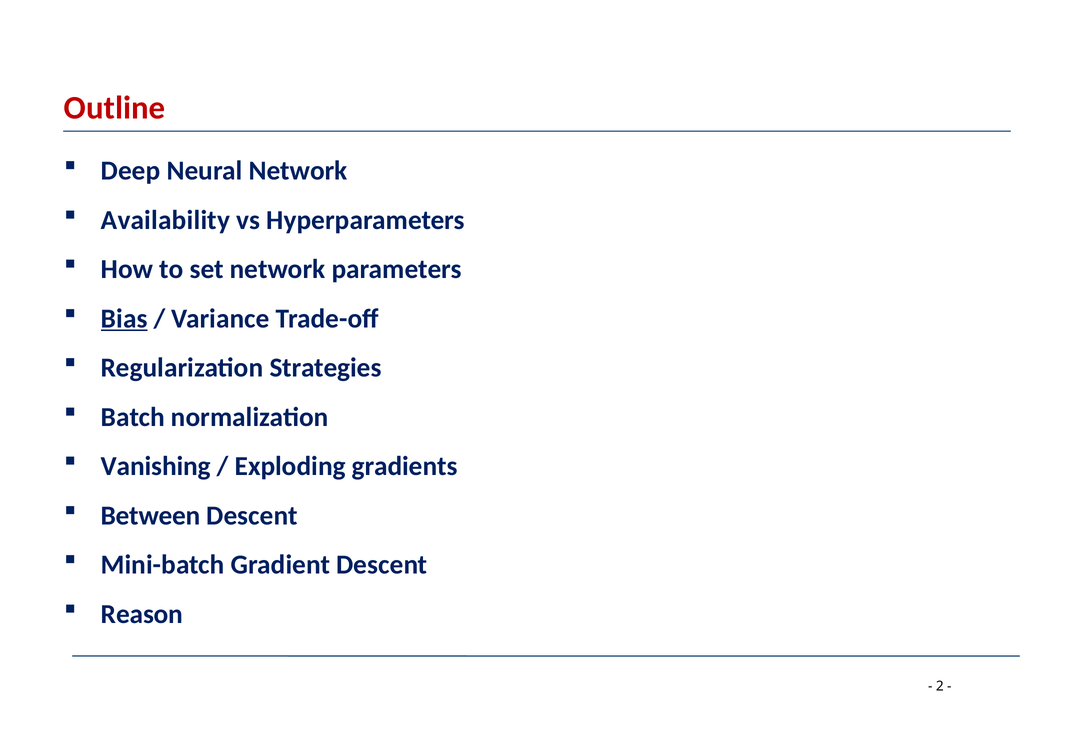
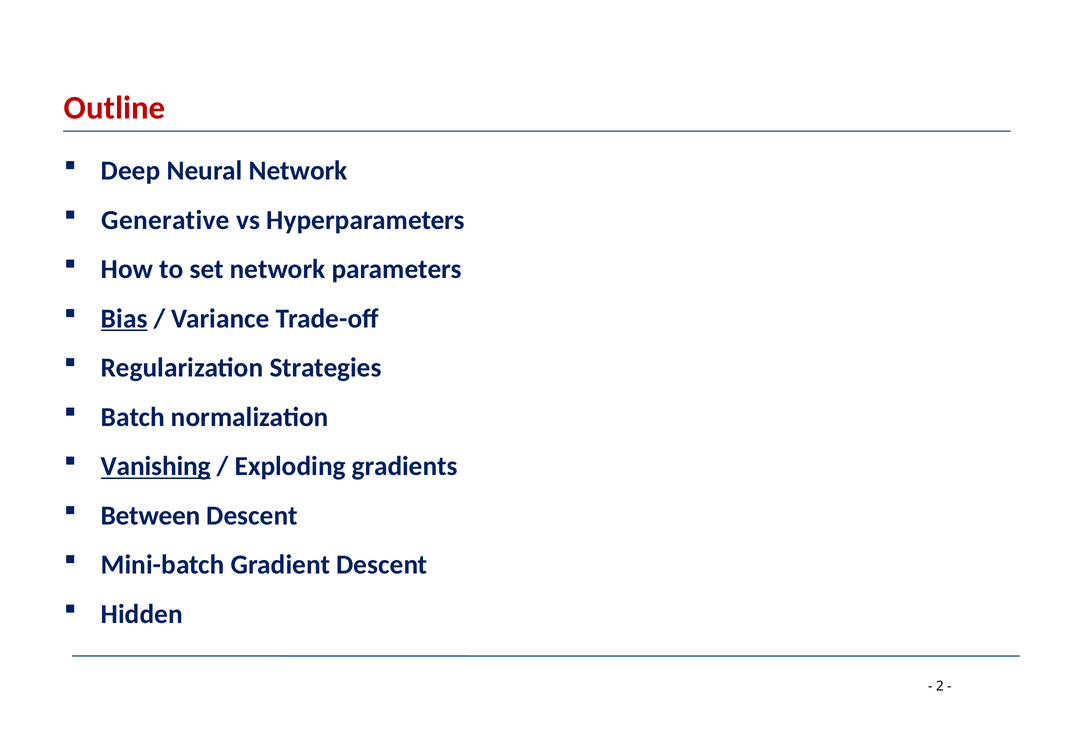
Availability: Availability -> Generative
Vanishing underline: none -> present
Reason: Reason -> Hidden
